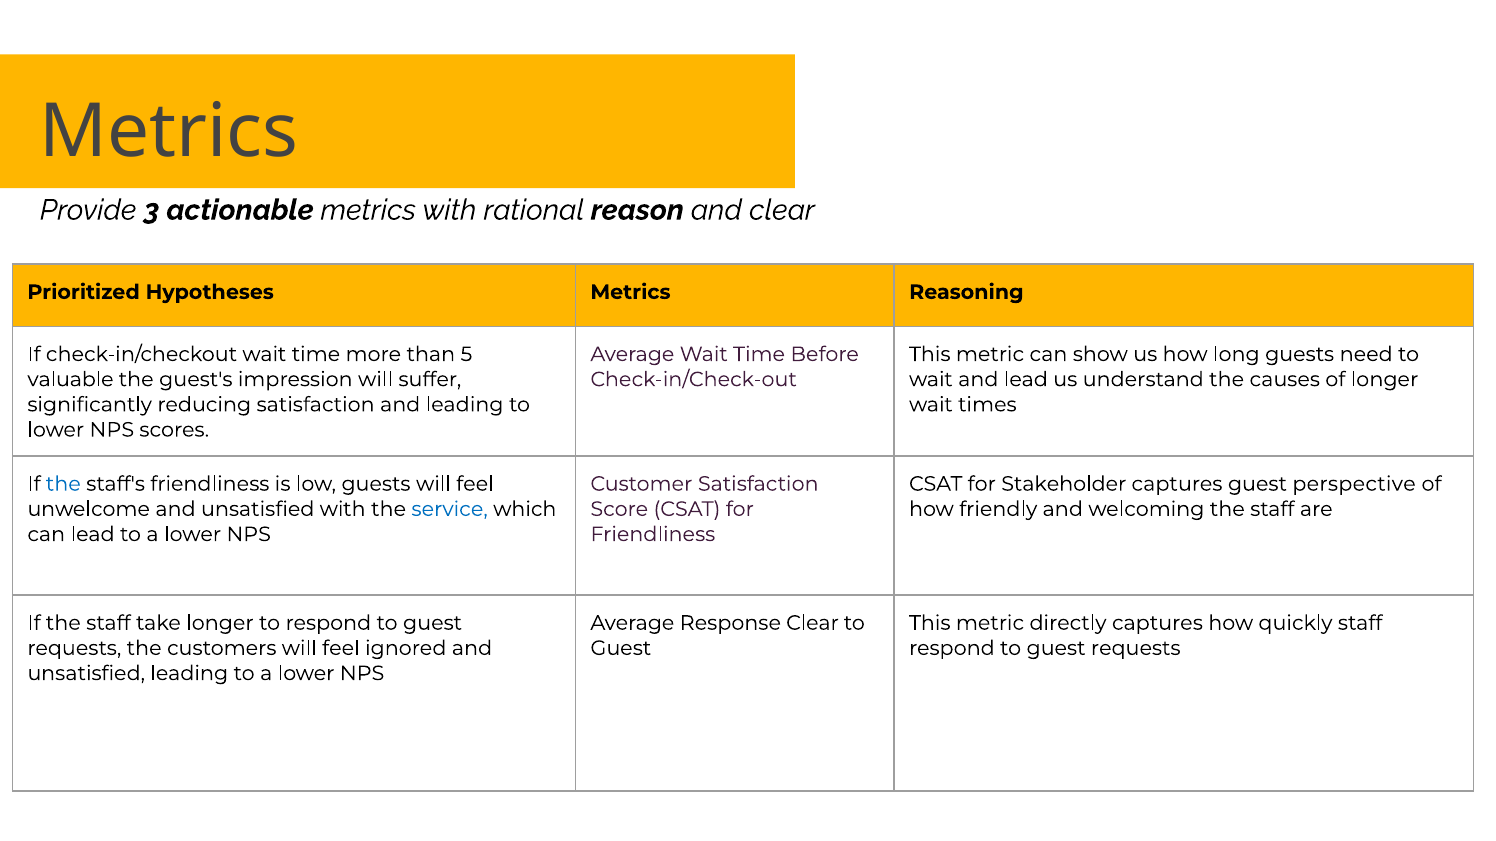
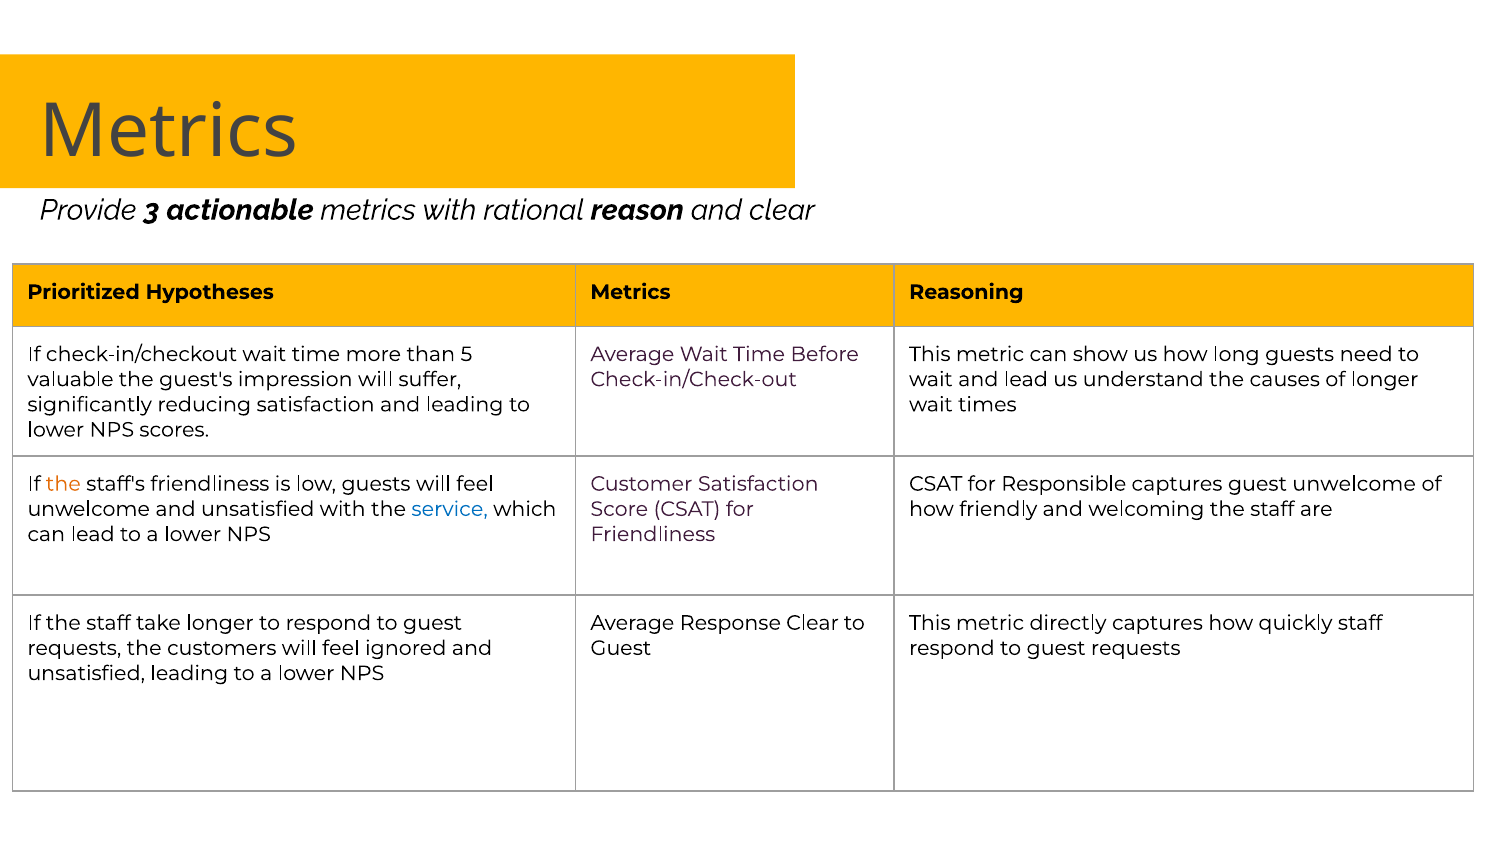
the at (63, 484) colour: blue -> orange
Stakeholder: Stakeholder -> Responsible
guest perspective: perspective -> unwelcome
